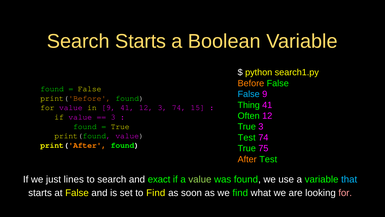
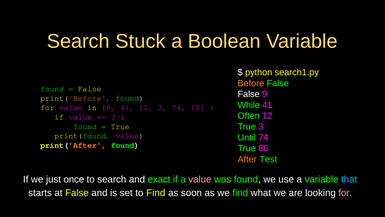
Search Starts: Starts -> Stuck
False at (249, 94) colour: light blue -> white
Thing: Thing -> While
Test at (247, 137): Test -> Until
75: 75 -> 86
lines: lines -> once
value at (200, 179) colour: light green -> pink
